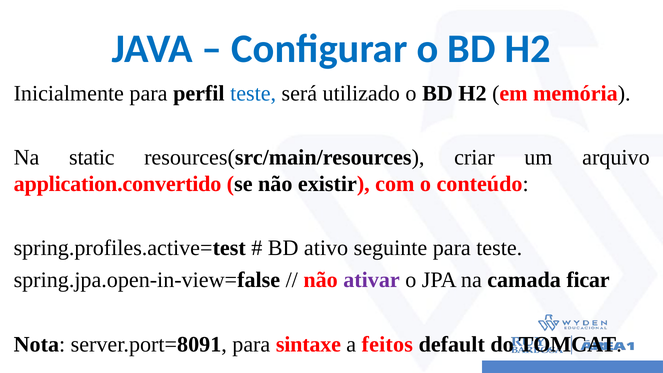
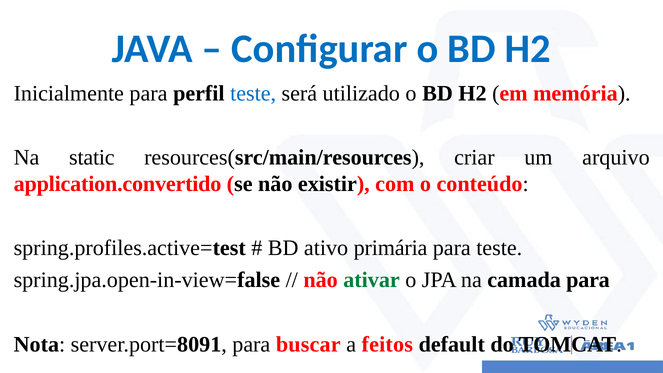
seguinte: seguinte -> primária
ativar colour: purple -> green
camada ficar: ficar -> para
sintaxe: sintaxe -> buscar
